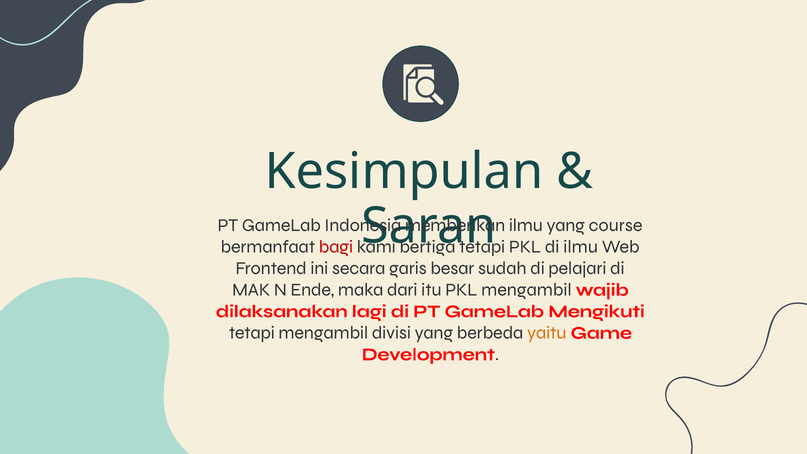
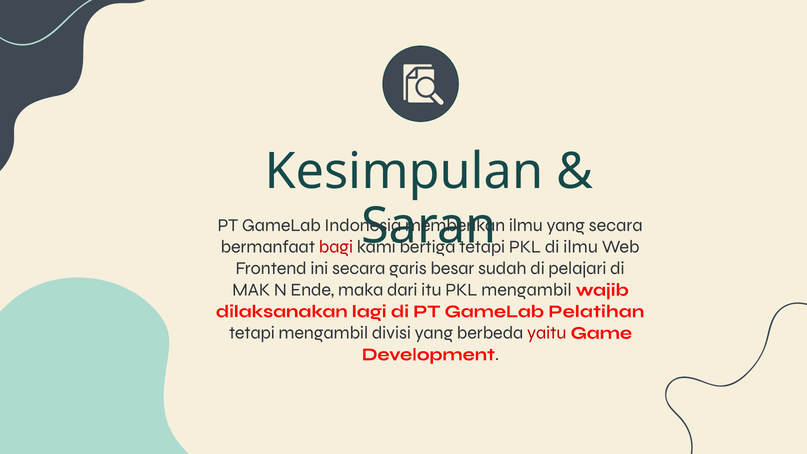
yang course: course -> secara
Mengikuti: Mengikuti -> Pelatihan
yaitu colour: orange -> red
